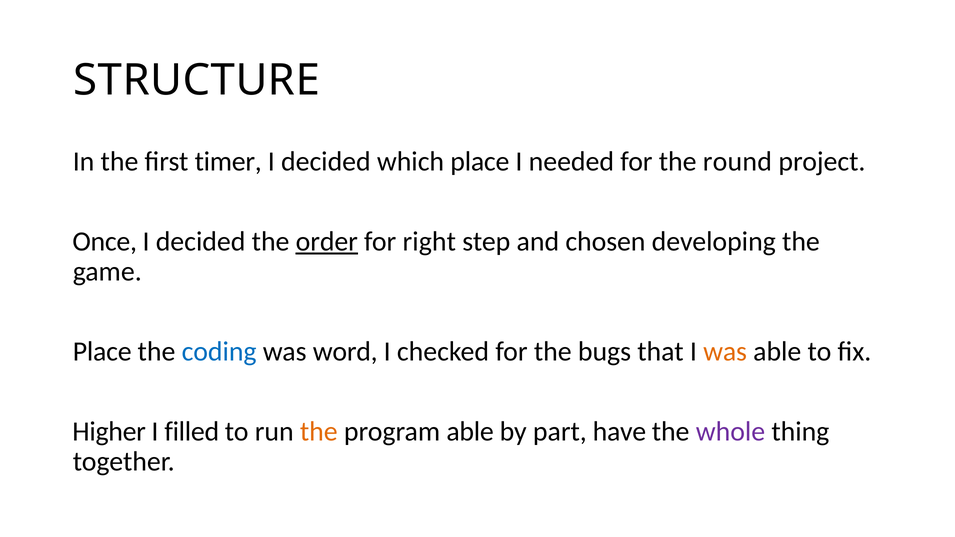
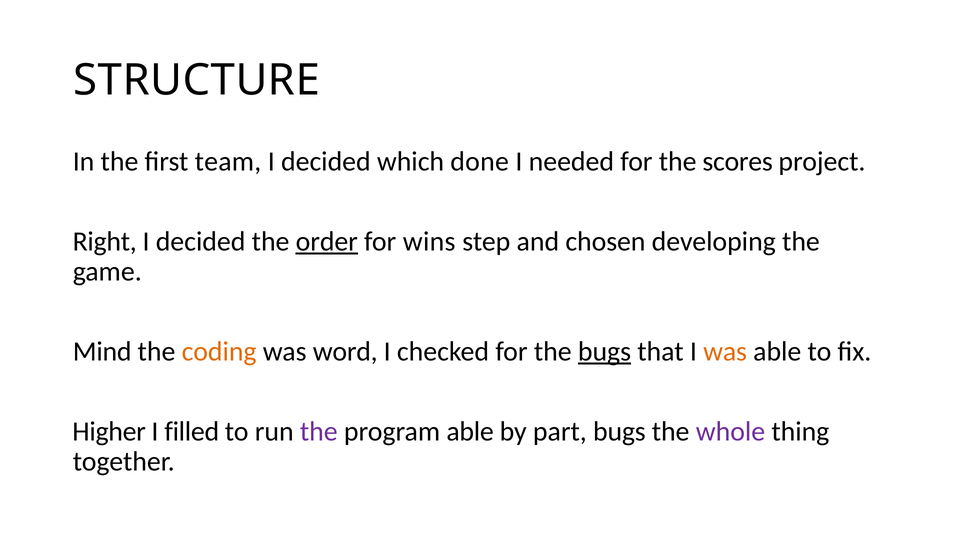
timer: timer -> team
which place: place -> done
round: round -> scores
Once: Once -> Right
right: right -> wins
Place at (102, 352): Place -> Mind
coding colour: blue -> orange
bugs at (604, 352) underline: none -> present
the at (319, 432) colour: orange -> purple
part have: have -> bugs
